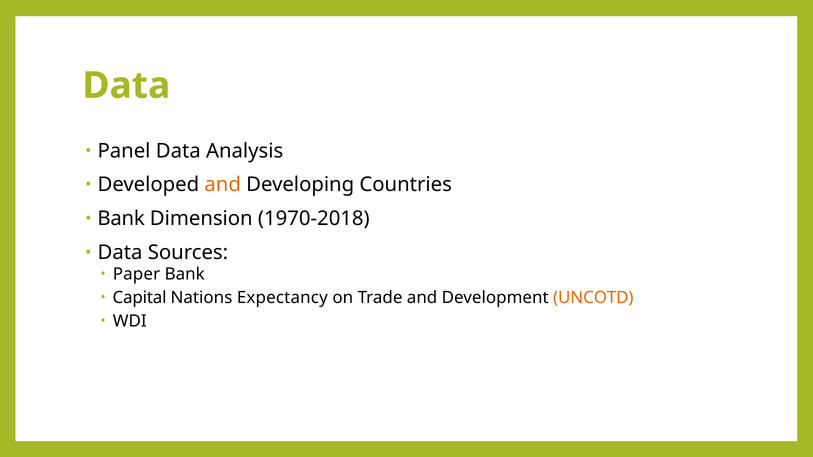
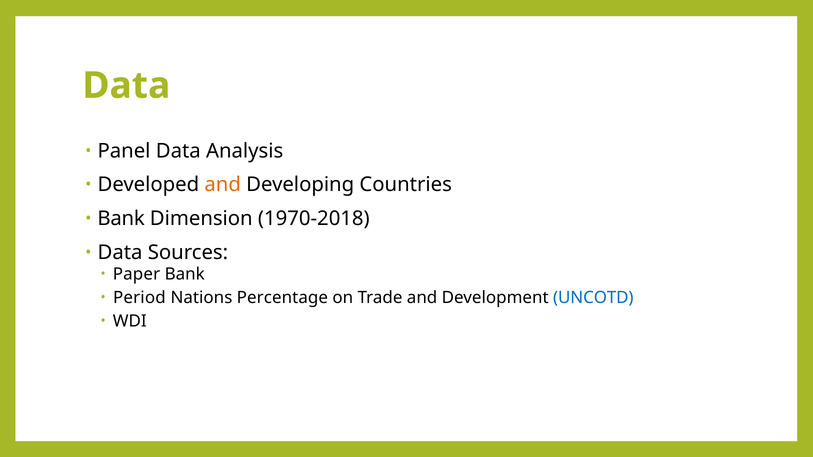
Capital: Capital -> Period
Expectancy: Expectancy -> Percentage
UNCOTD colour: orange -> blue
